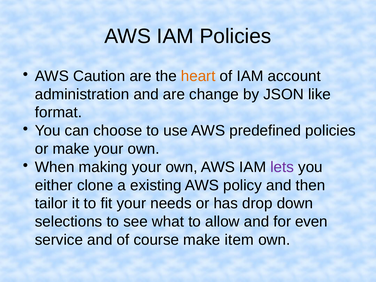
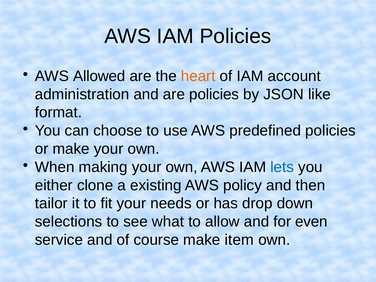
Caution: Caution -> Allowed
are change: change -> policies
lets colour: purple -> blue
